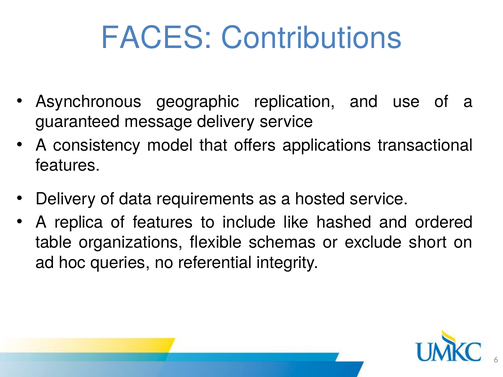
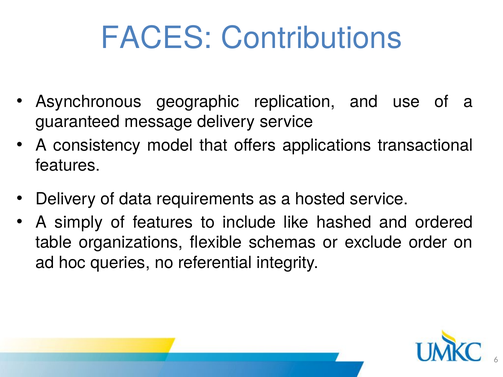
replica: replica -> simply
short: short -> order
